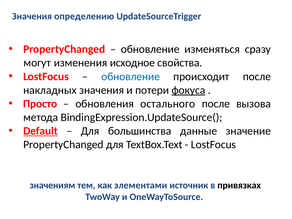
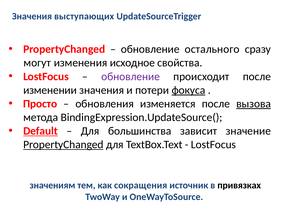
определению: определению -> выступающих
изменяться: изменяться -> остального
обновление at (131, 76) colour: blue -> purple
накладных: накладных -> изменении
остального: остального -> изменяется
вызова underline: none -> present
данные: данные -> зависит
PropertyChanged at (63, 145) underline: none -> present
элементами: элементами -> сокращения
